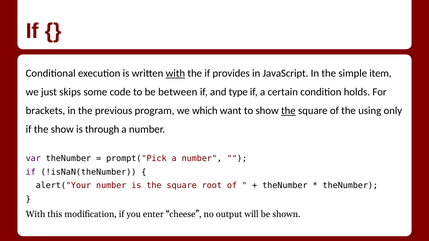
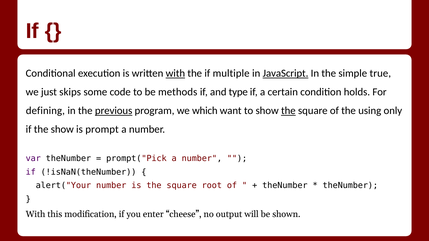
provides: provides -> multiple
JavaScript underline: none -> present
item: item -> true
between: between -> methods
brackets: brackets -> defining
previous underline: none -> present
through: through -> prompt
